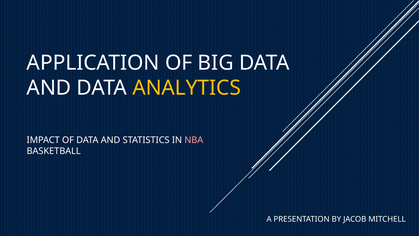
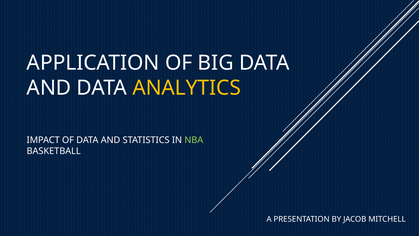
NBA colour: pink -> light green
